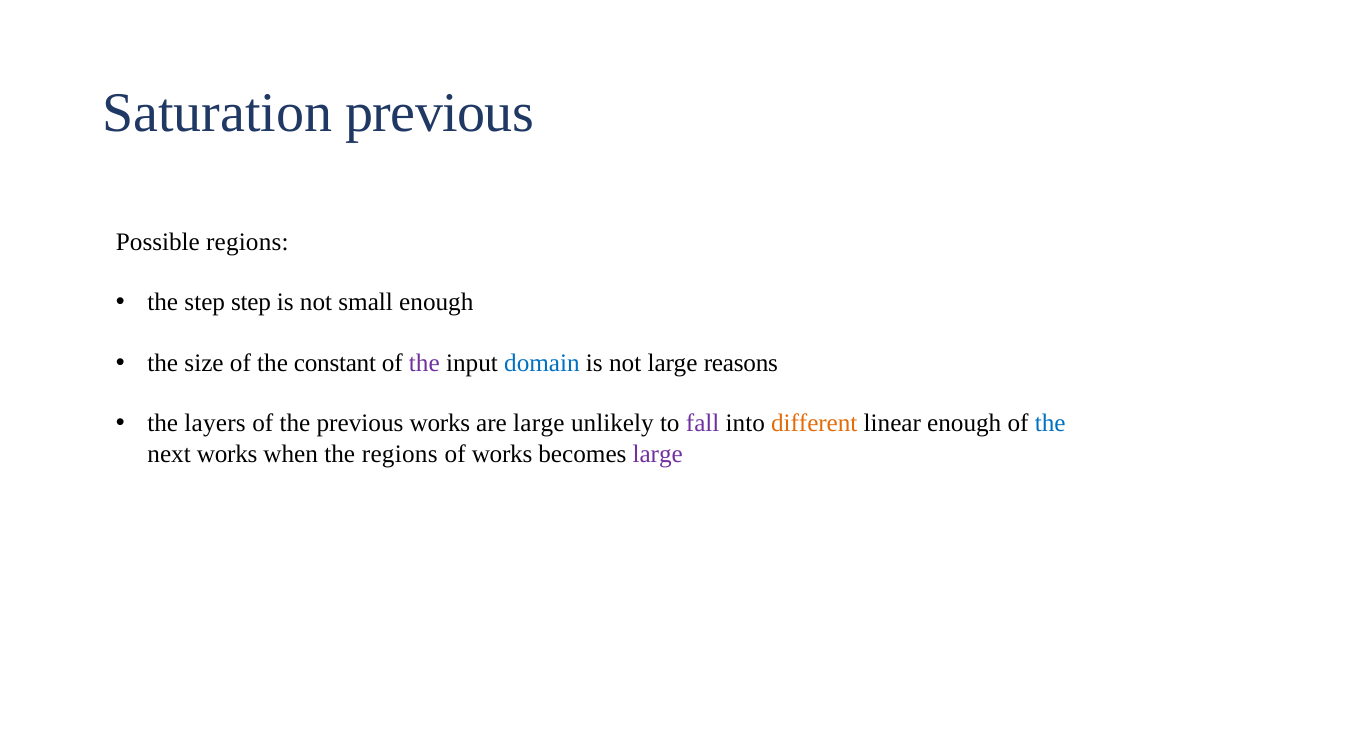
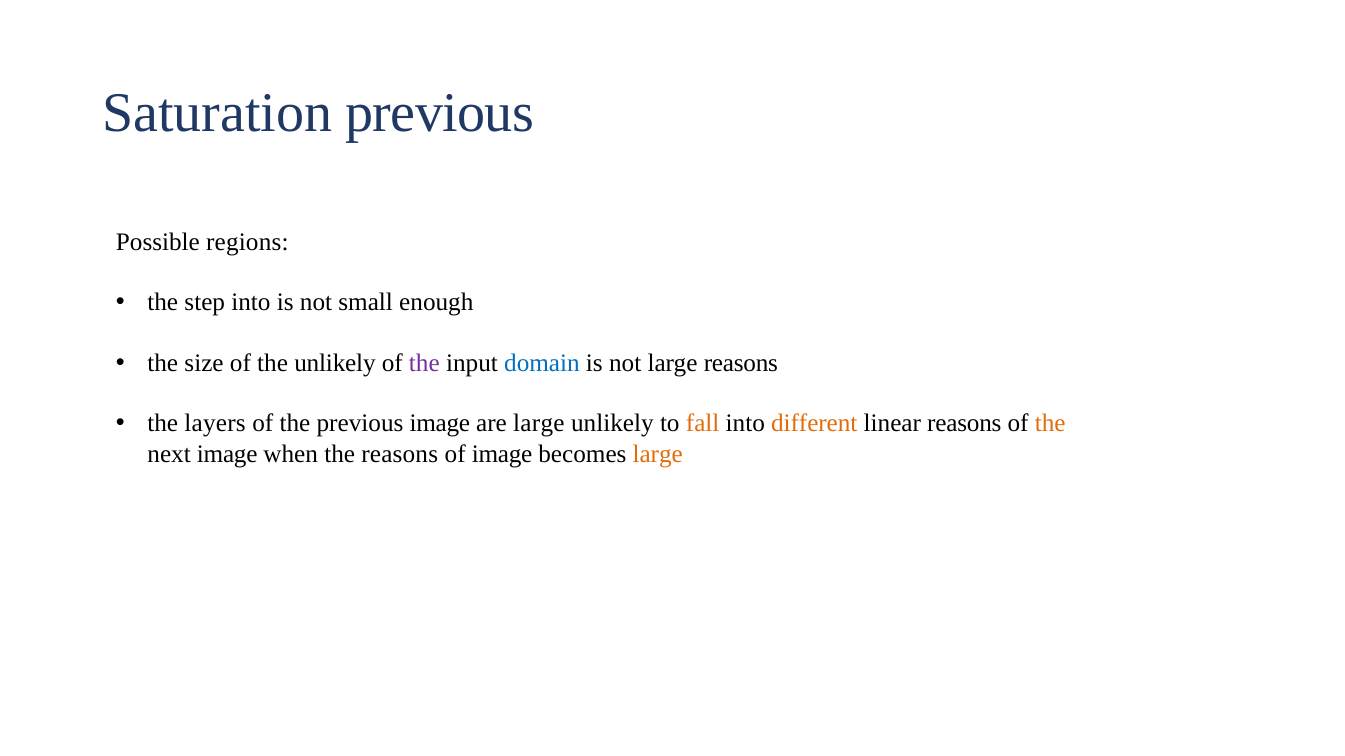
step step: step -> into
the constant: constant -> unlikely
previous works: works -> image
fall colour: purple -> orange
linear enough: enough -> reasons
the at (1050, 424) colour: blue -> orange
next works: works -> image
the regions: regions -> reasons
of works: works -> image
large at (658, 454) colour: purple -> orange
